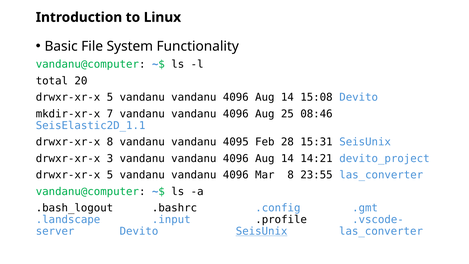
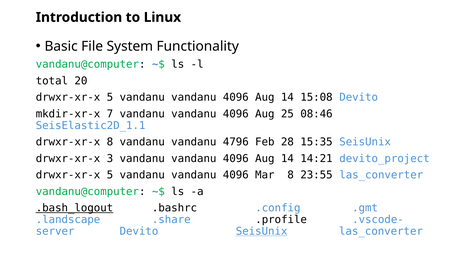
4095: 4095 -> 4796
15:31: 15:31 -> 15:35
.bash_logout underline: none -> present
.input: .input -> .share
